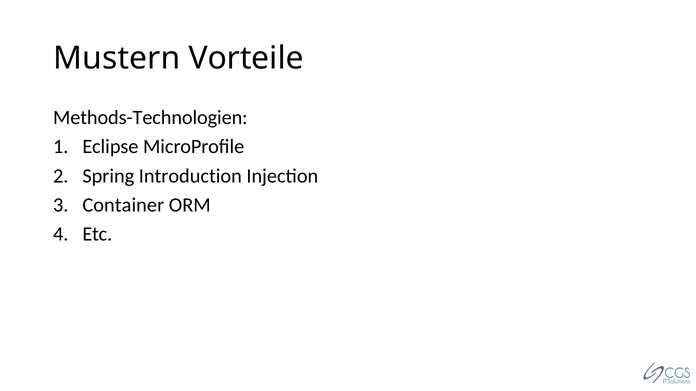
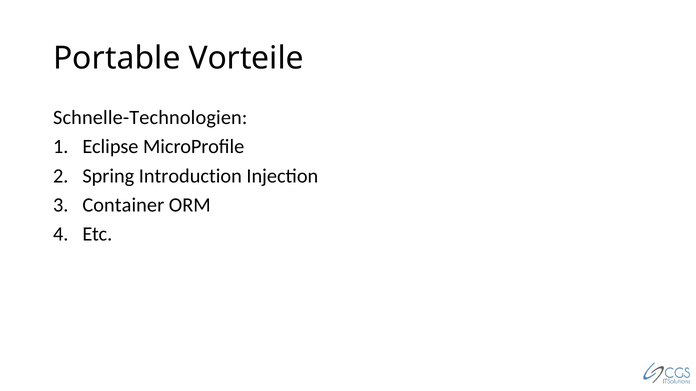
Mustern: Mustern -> Portable
Methods-Technologien: Methods-Technologien -> Schnelle-Technologien
